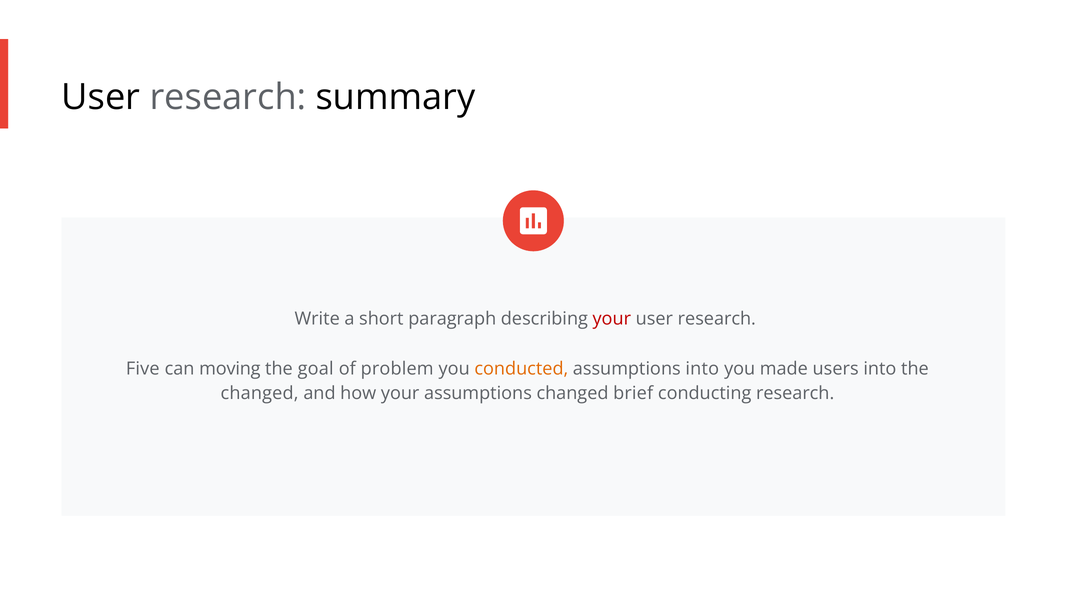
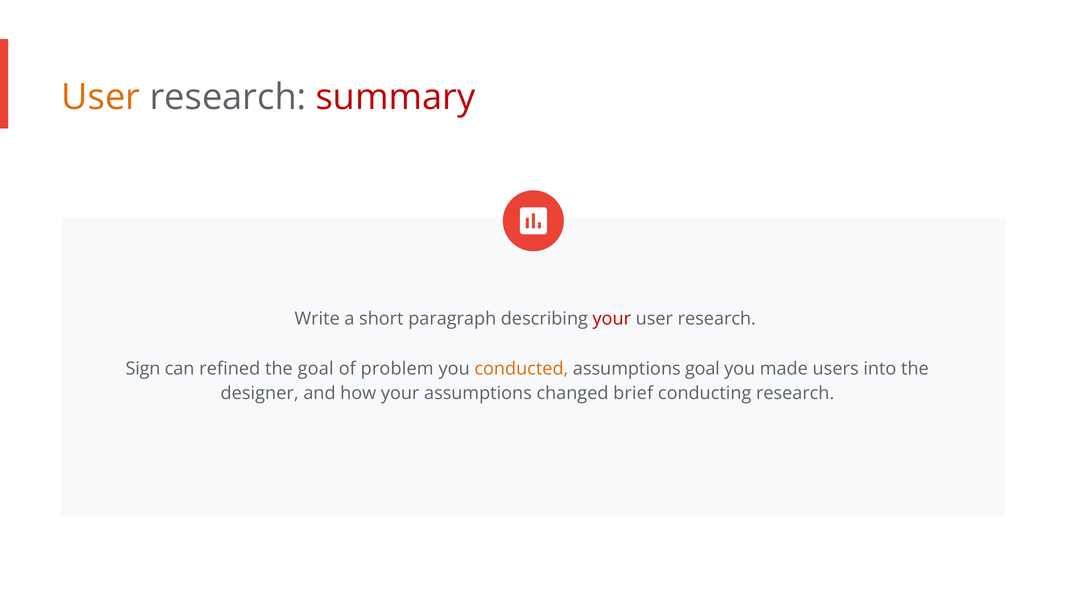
User at (101, 97) colour: black -> orange
summary colour: black -> red
Five: Five -> Sign
moving: moving -> refined
assumptions into: into -> goal
changed at (260, 394): changed -> designer
